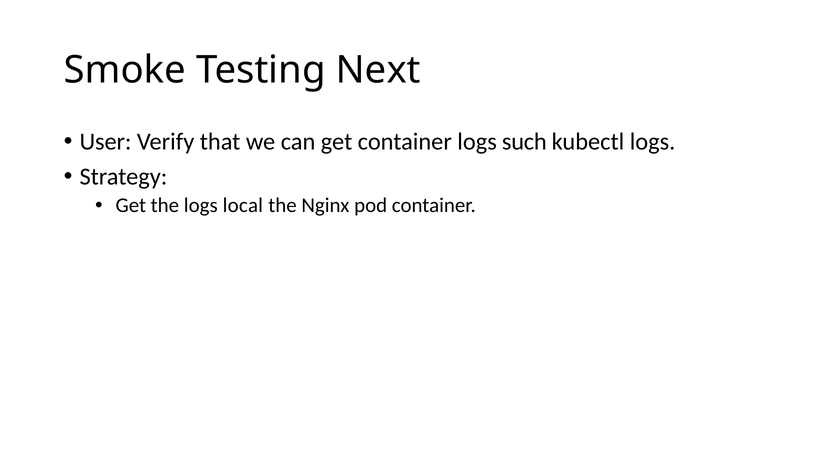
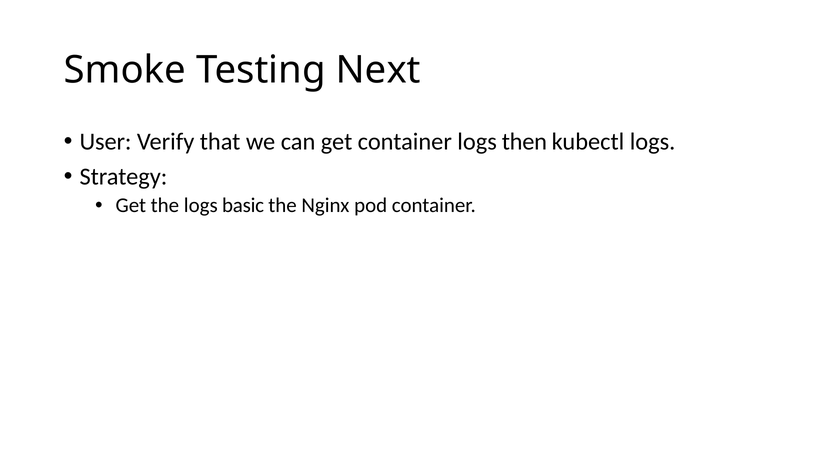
such: such -> then
local: local -> basic
